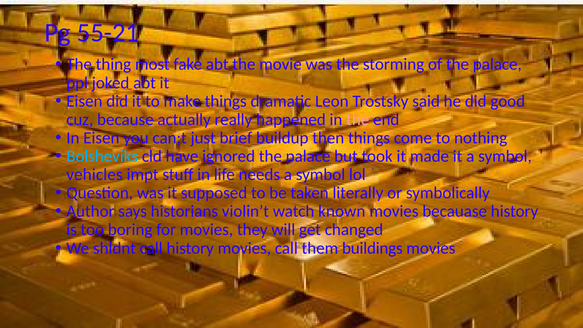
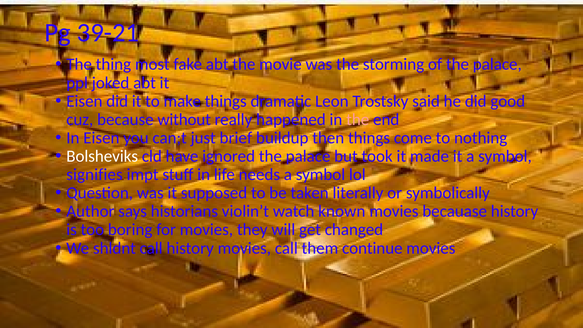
55-21: 55-21 -> 39-21
actually: actually -> without
Bolsheviks colour: light blue -> white
vehicles: vehicles -> signifies
buildings: buildings -> continue
